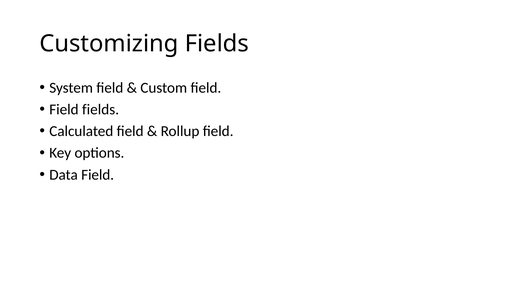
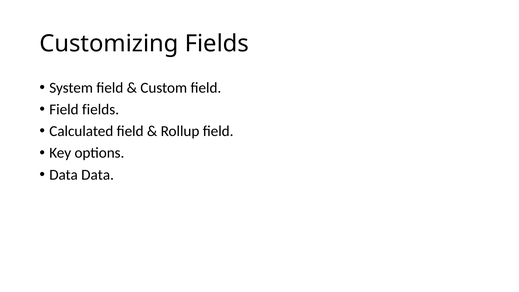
Data Field: Field -> Data
